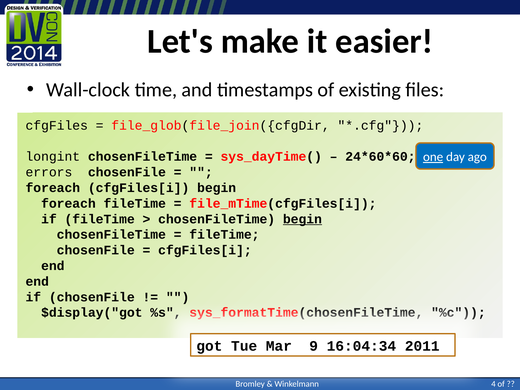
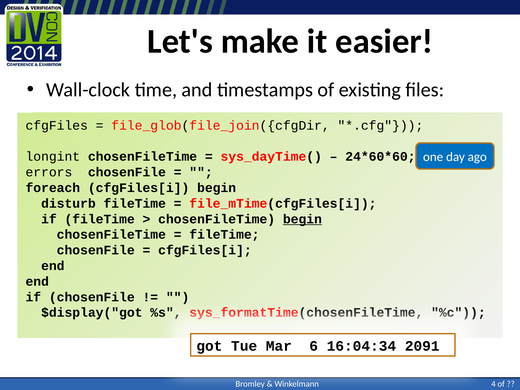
one underline: present -> none
foreach at (68, 203): foreach -> disturb
9: 9 -> 6
2011: 2011 -> 2091
